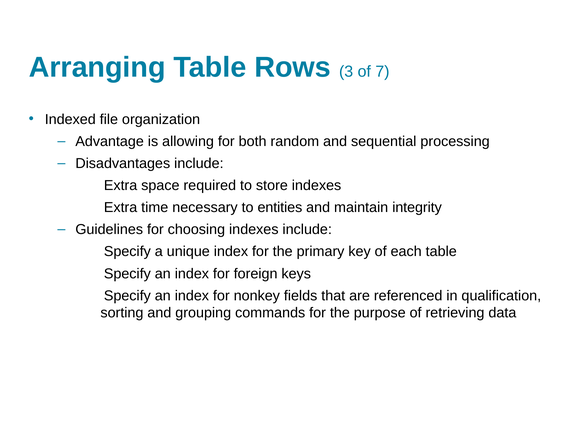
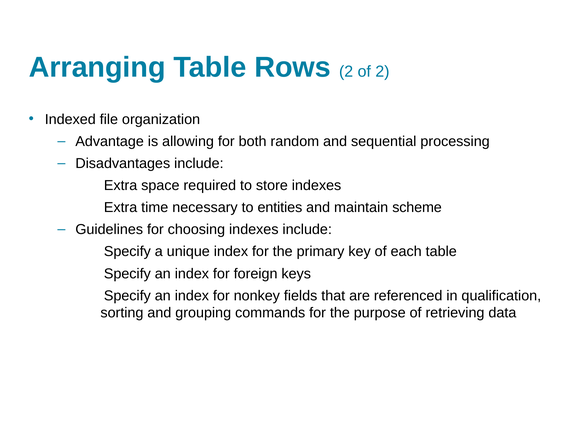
Rows 3: 3 -> 2
of 7: 7 -> 2
integrity: integrity -> scheme
